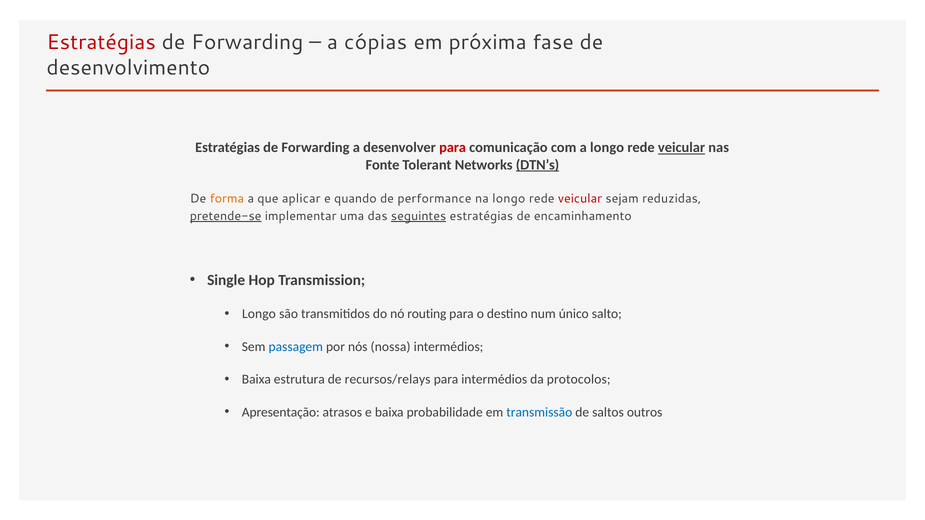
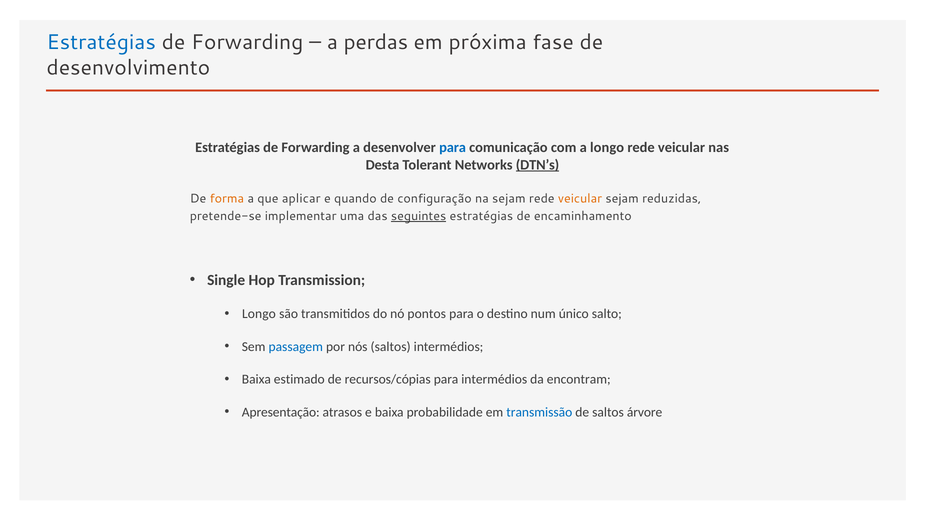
Estratégias at (101, 42) colour: red -> blue
cópias: cópias -> perdas
para at (453, 148) colour: red -> blue
veicular at (682, 148) underline: present -> none
Fonte: Fonte -> Desta
performance: performance -> configuração
na longo: longo -> sejam
veicular at (580, 199) colour: red -> orange
pretende-se underline: present -> none
routing: routing -> pontos
nós nossa: nossa -> saltos
estrutura: estrutura -> estimado
recursos/relays: recursos/relays -> recursos/cópias
protocolos: protocolos -> encontram
outros: outros -> árvore
